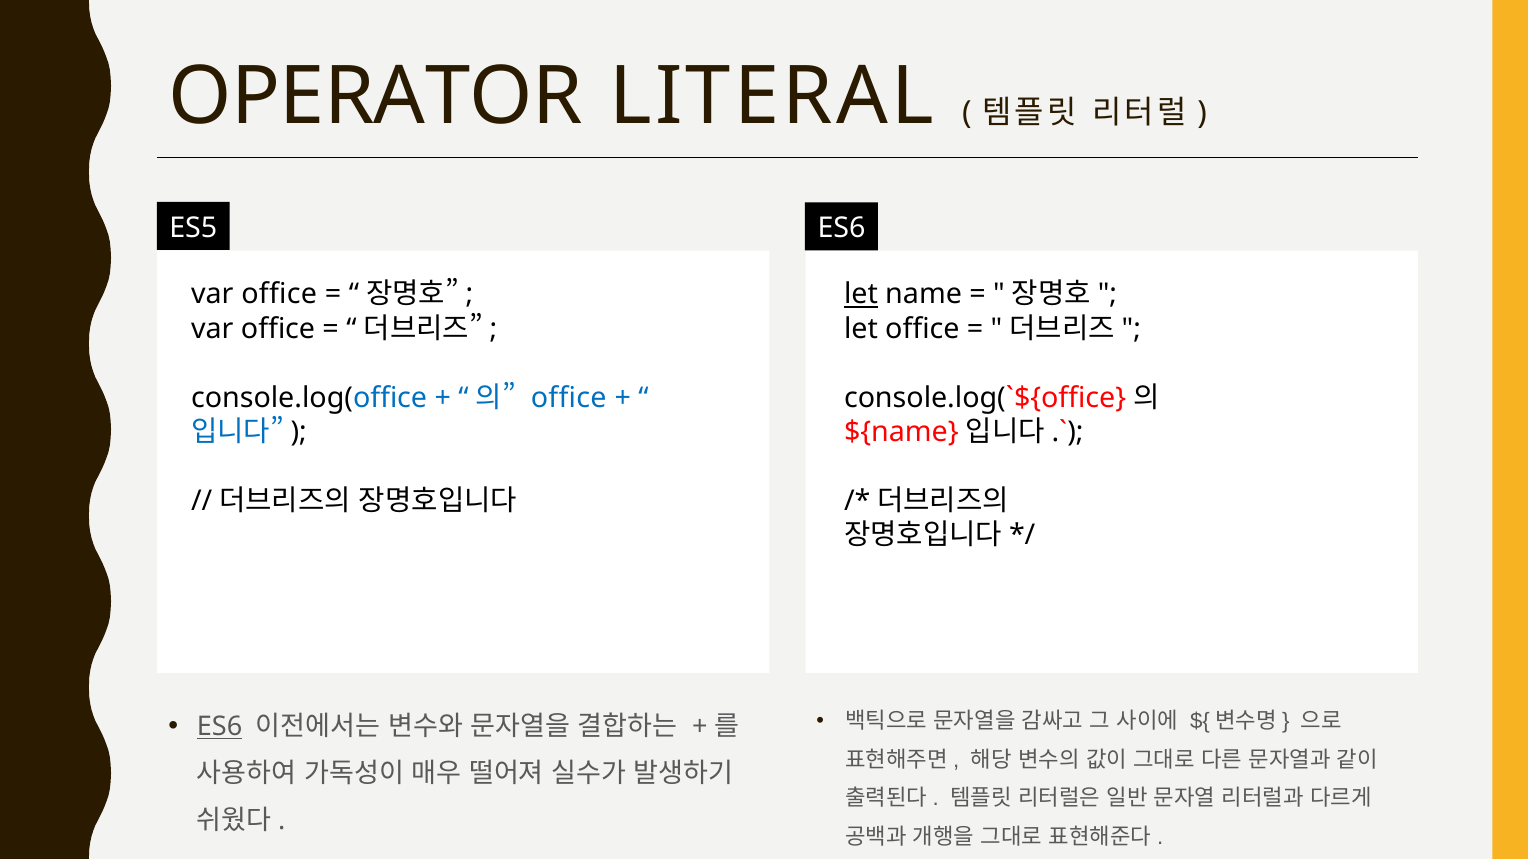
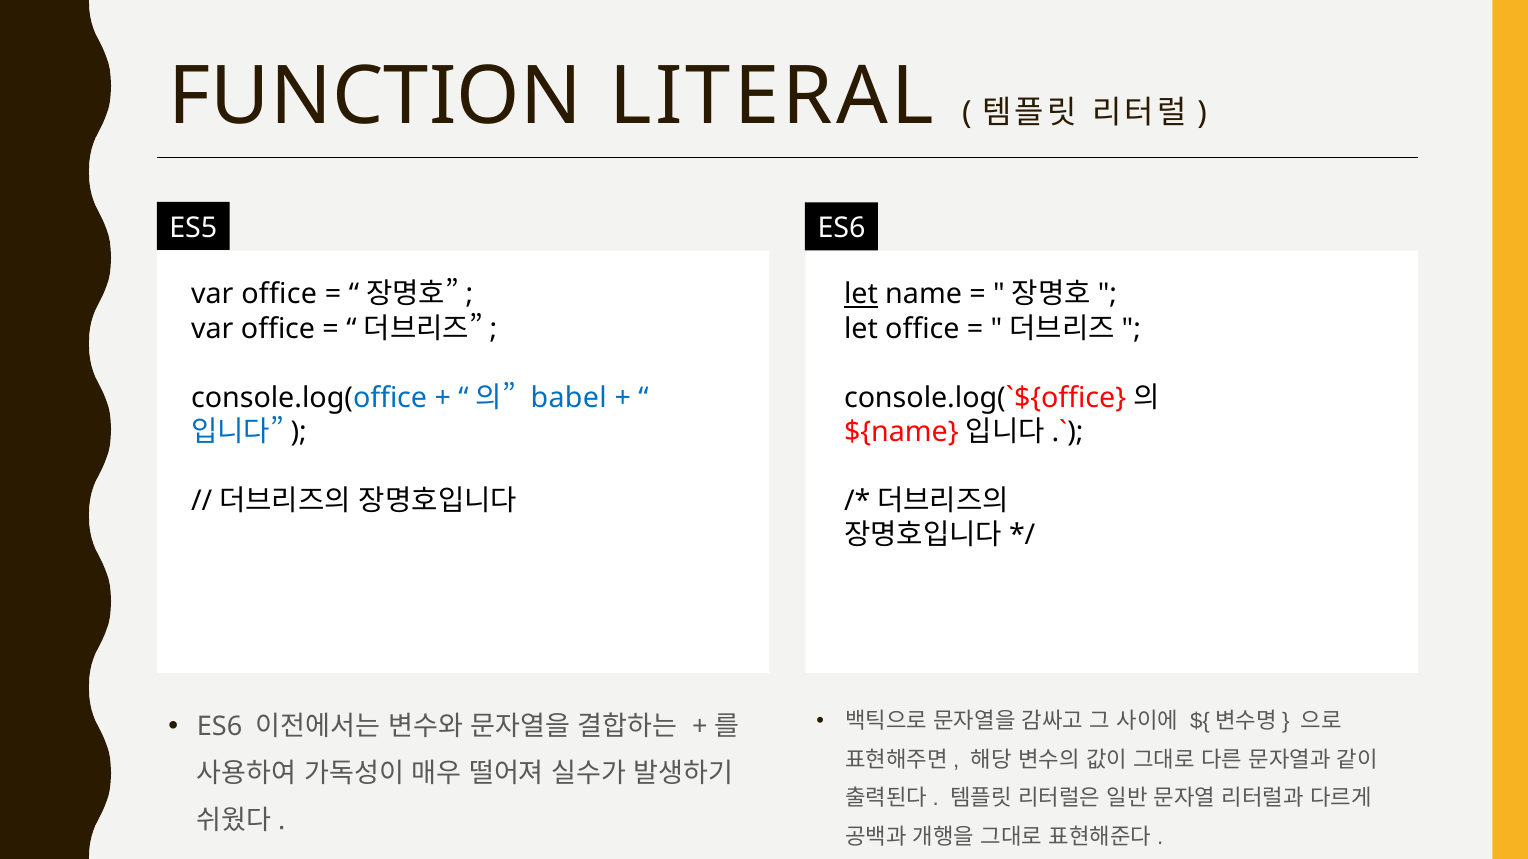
OPERATOR: OPERATOR -> FUNCTION
office at (569, 398): office -> babel
ES6 at (220, 727) underline: present -> none
